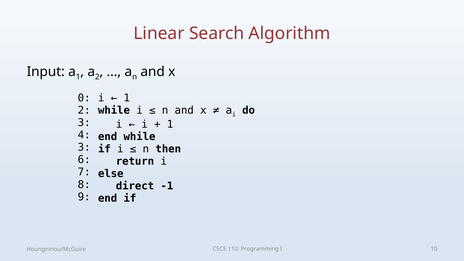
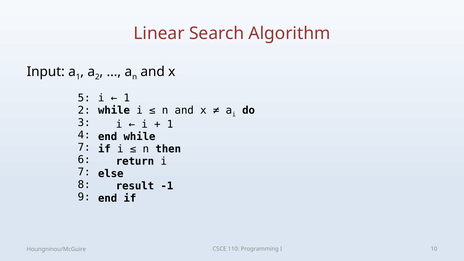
0: 0 -> 5
3 at (84, 147): 3 -> 7
direct: direct -> result
